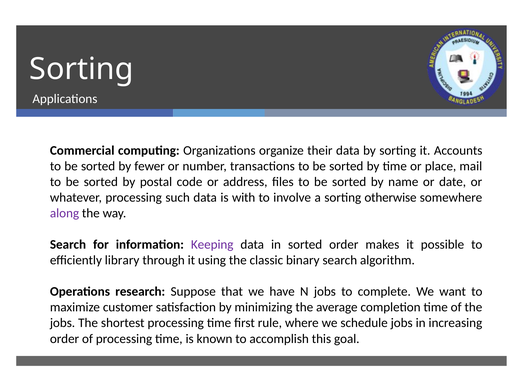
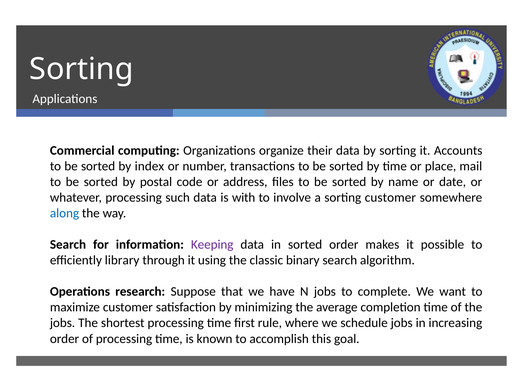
fewer: fewer -> index
sorting otherwise: otherwise -> customer
along colour: purple -> blue
